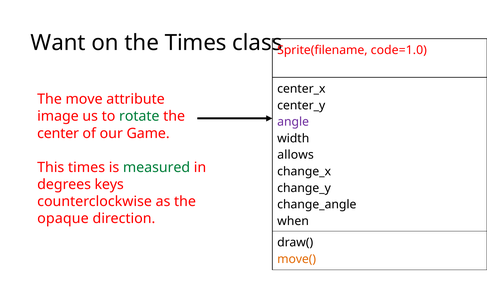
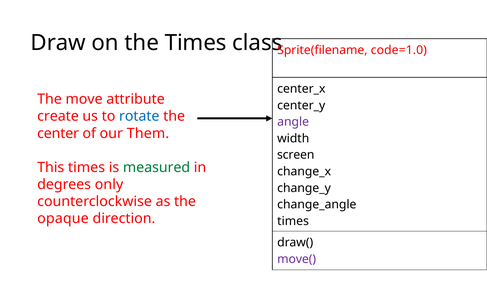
Want: Want -> Draw
image: image -> create
rotate colour: green -> blue
Game: Game -> Them
allows: allows -> screen
keys: keys -> only
when at (293, 221): when -> times
move( colour: orange -> purple
